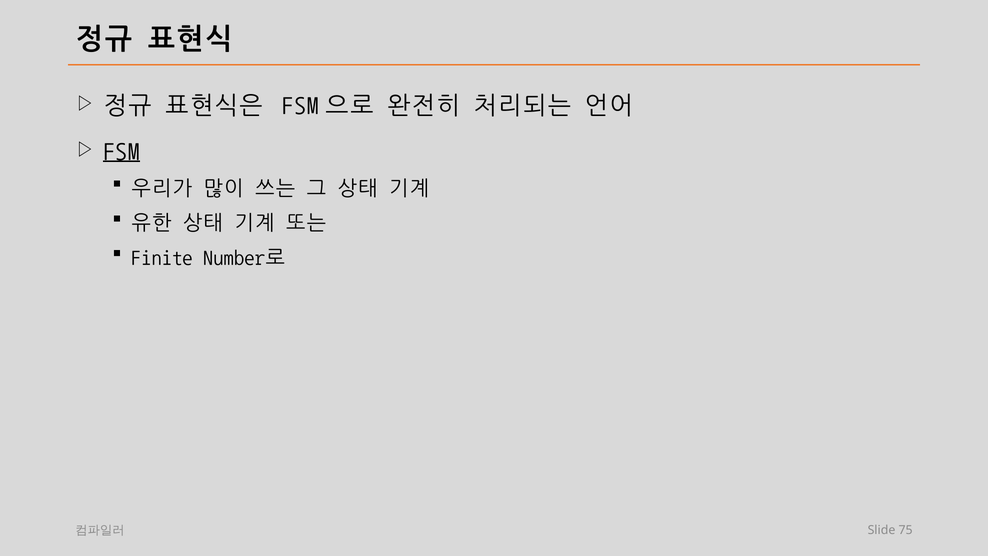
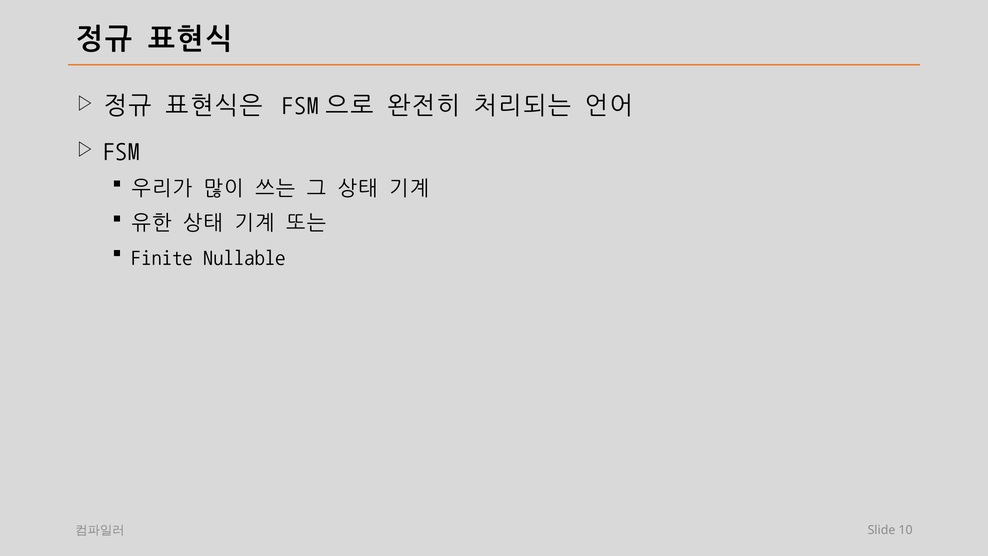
FSM underline: present -> none
Number로: Number로 -> Nullable
75: 75 -> 10
